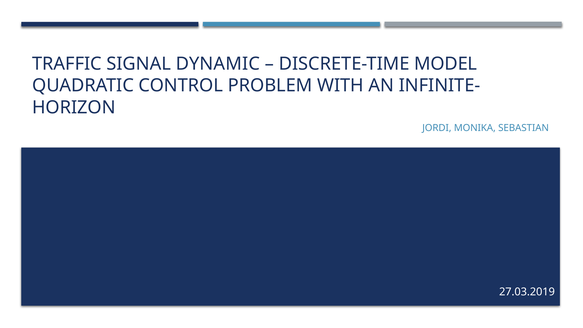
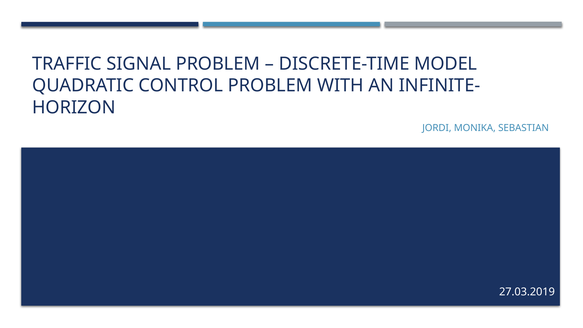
SIGNAL DYNAMIC: DYNAMIC -> PROBLEM
